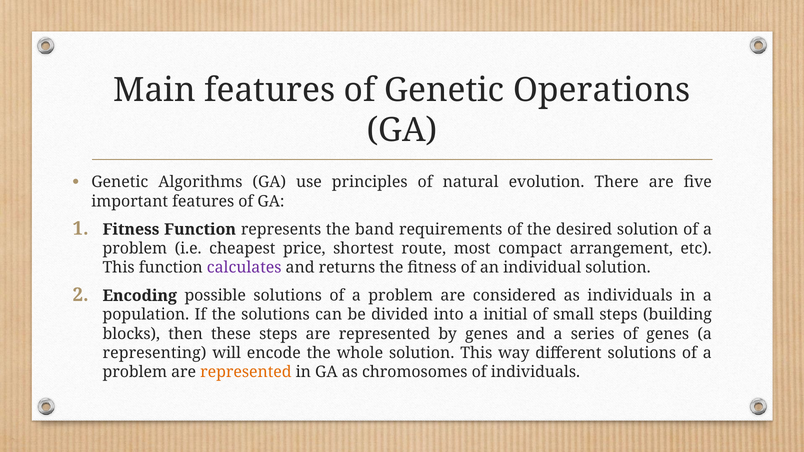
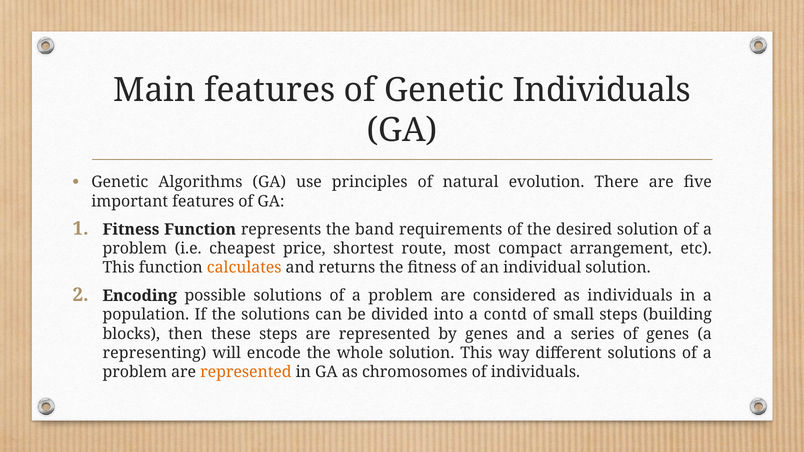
Genetic Operations: Operations -> Individuals
calculates colour: purple -> orange
initial: initial -> contd
